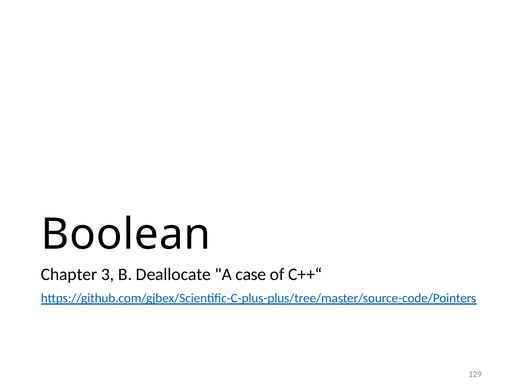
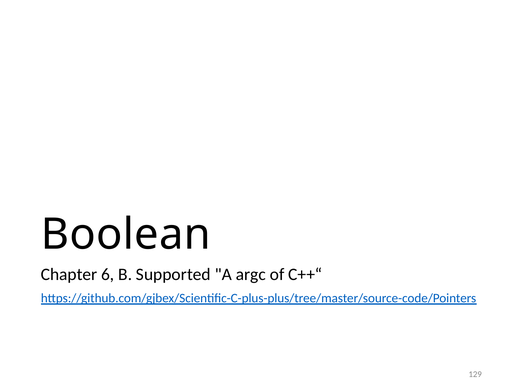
3: 3 -> 6
Deallocate: Deallocate -> Supported
case: case -> argc
